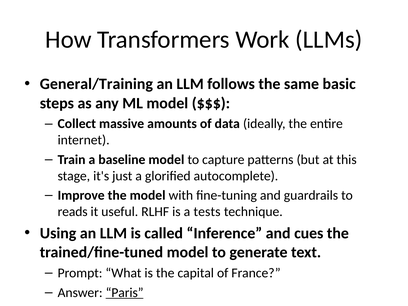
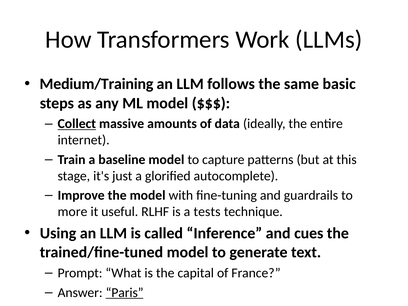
General/Training: General/Training -> Medium/Training
Collect underline: none -> present
reads: reads -> more
